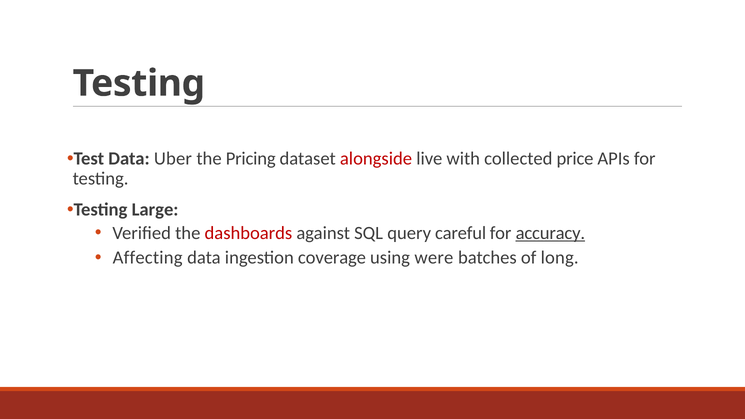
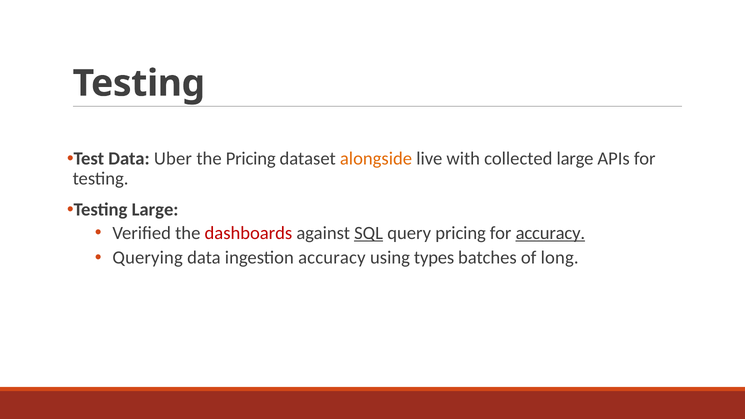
alongside colour: red -> orange
collected price: price -> large
SQL underline: none -> present
query careful: careful -> pricing
Affecting: Affecting -> Querying
ingestion coverage: coverage -> accuracy
were: were -> types
